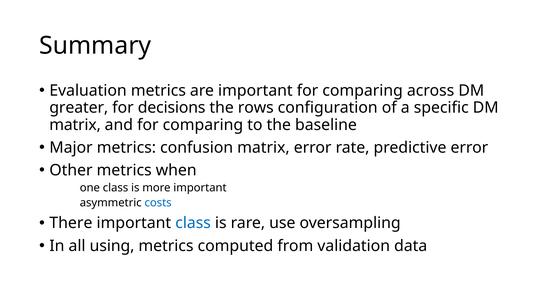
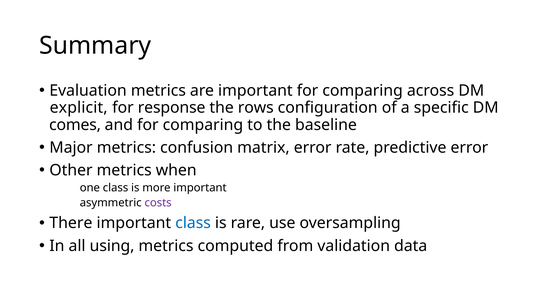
greater: greater -> explicit
decisions: decisions -> response
matrix at (75, 125): matrix -> comes
costs colour: blue -> purple
